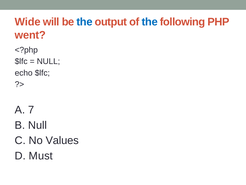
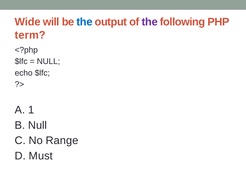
the at (150, 22) colour: blue -> purple
went: went -> term
7: 7 -> 1
Values: Values -> Range
